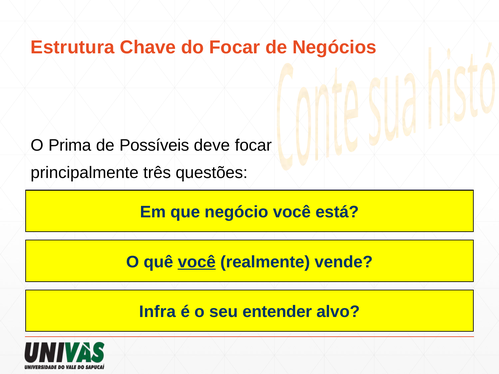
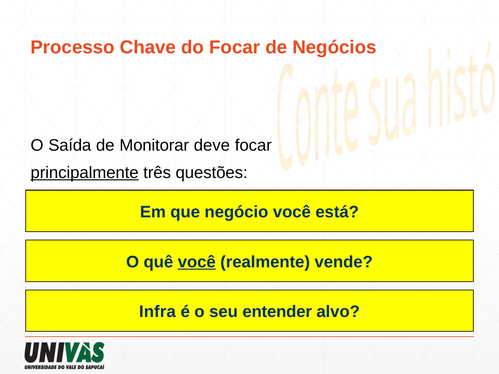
Estrutura: Estrutura -> Processo
Prima: Prima -> Saída
Possíveis: Possíveis -> Monitorar
principalmente underline: none -> present
